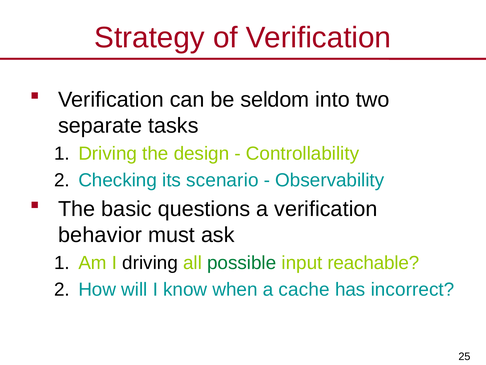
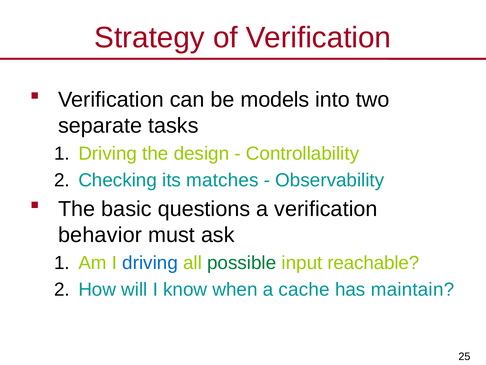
seldom: seldom -> models
scenario: scenario -> matches
driving at (150, 263) colour: black -> blue
incorrect: incorrect -> maintain
